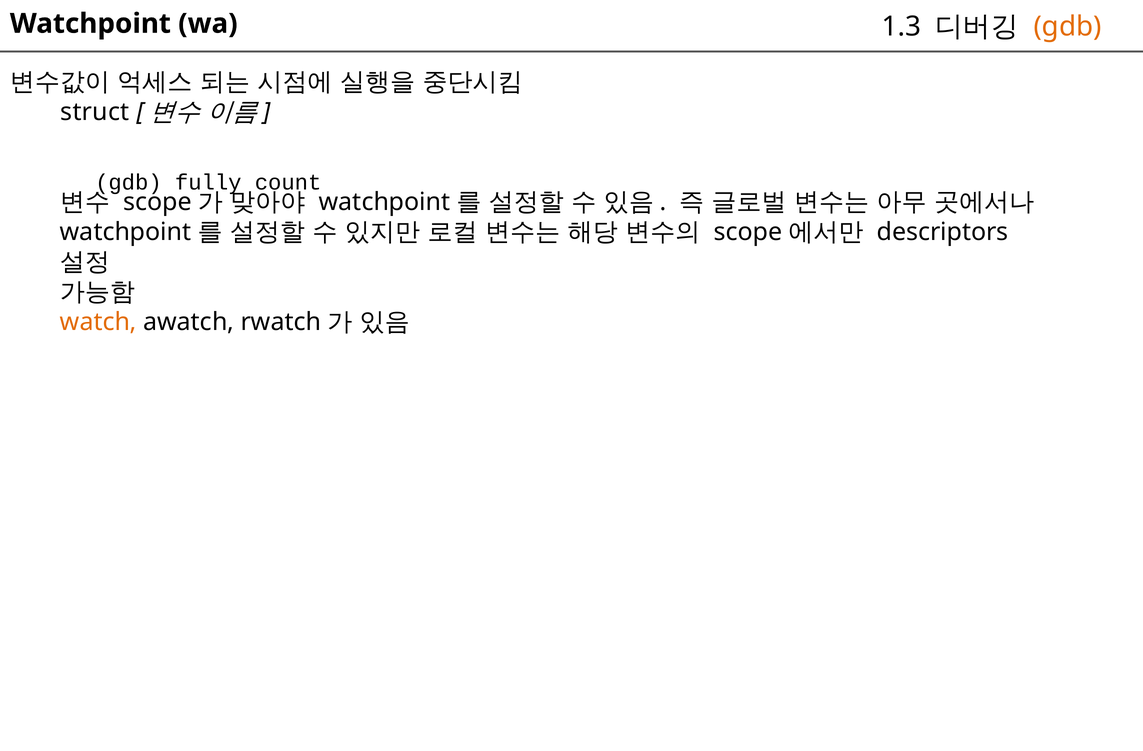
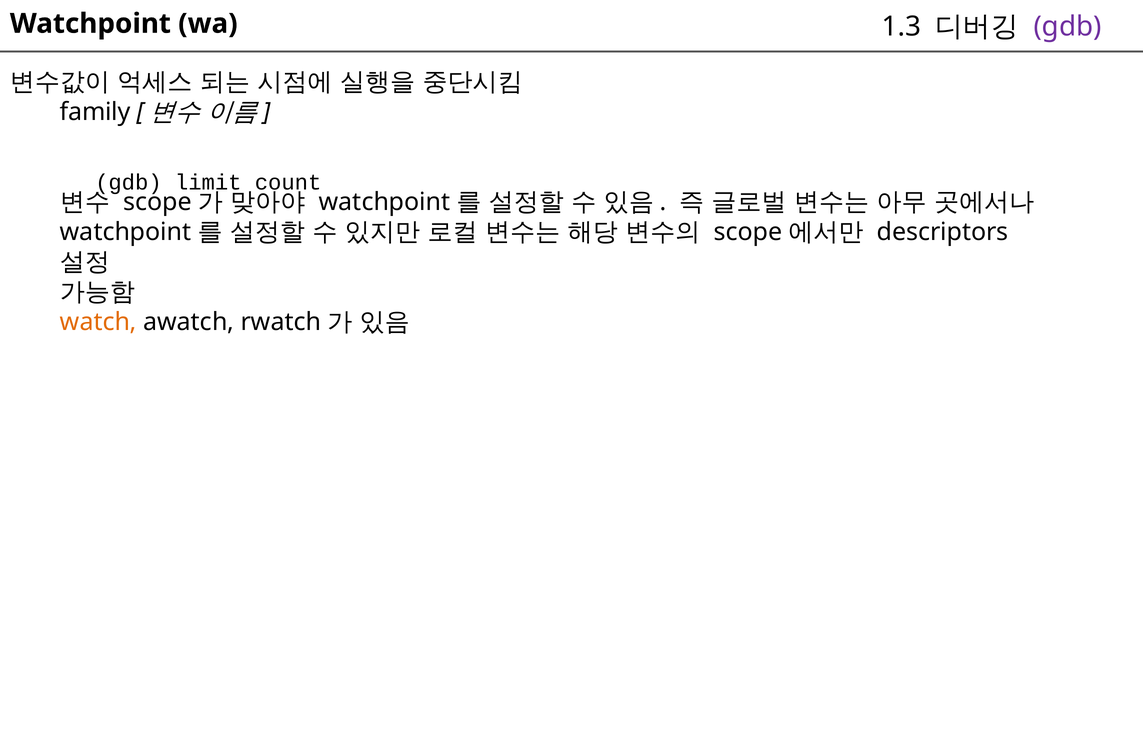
gdb at (1068, 26) colour: orange -> purple
struct: struct -> family
fully: fully -> limit
